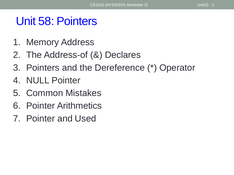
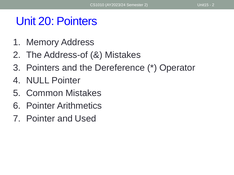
58: 58 -> 20
Declares at (123, 55): Declares -> Mistakes
